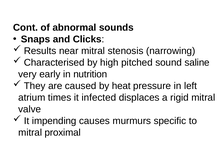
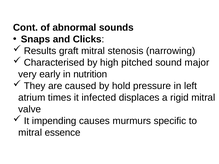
near: near -> graft
saline: saline -> major
heat: heat -> hold
proximal: proximal -> essence
